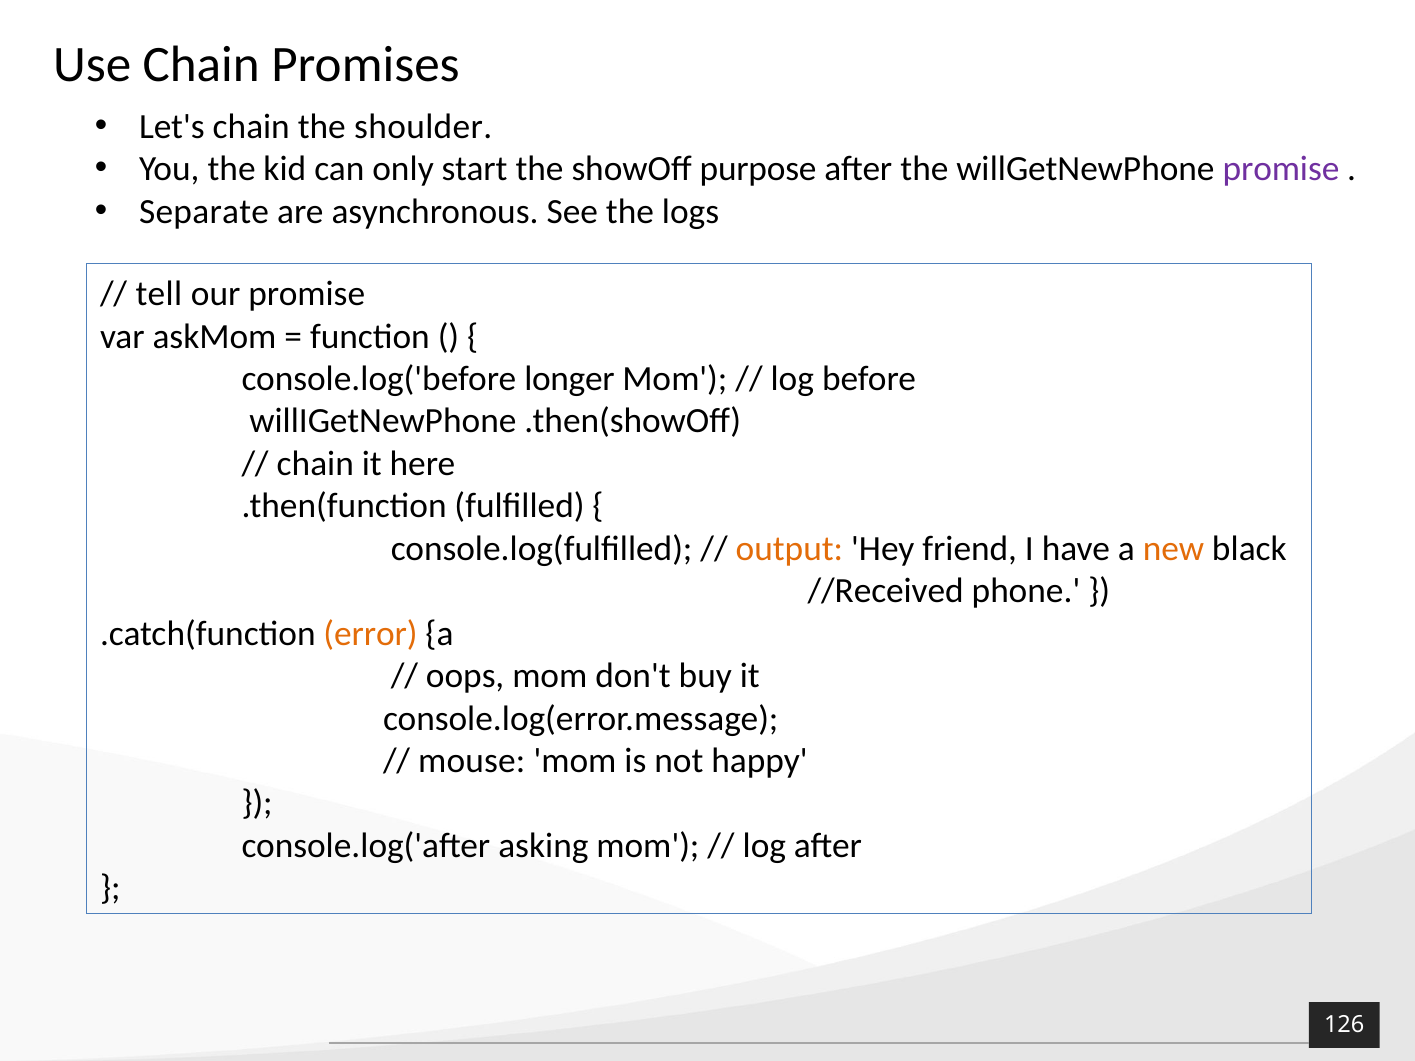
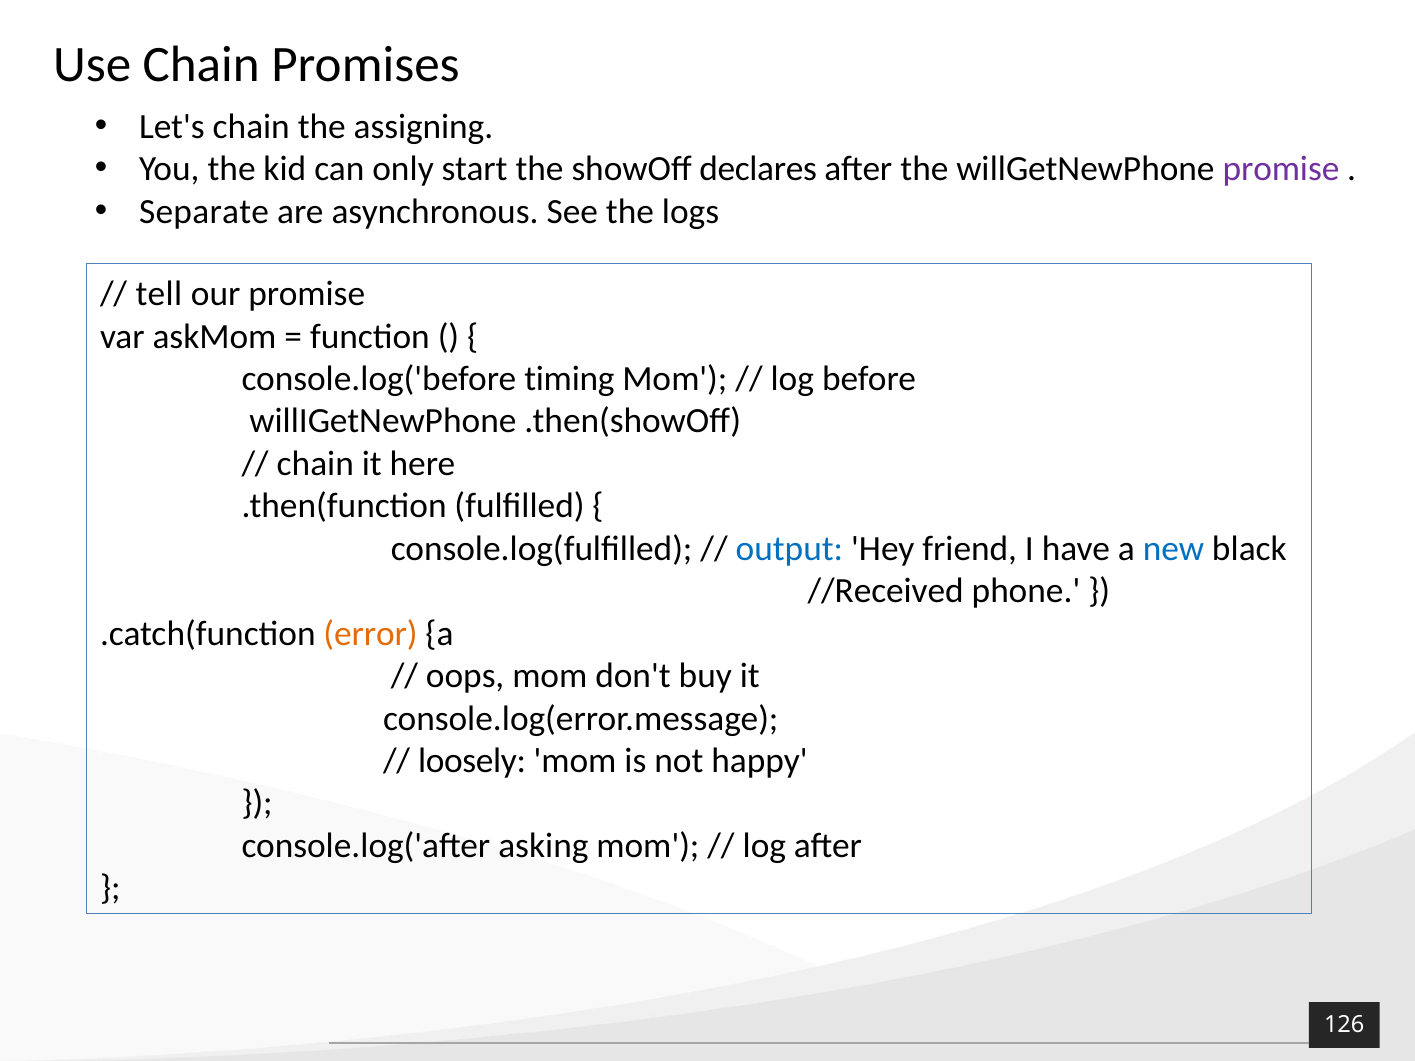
shoulder: shoulder -> assigning
purpose: purpose -> declares
longer: longer -> timing
output colour: orange -> blue
new colour: orange -> blue
mouse: mouse -> loosely
